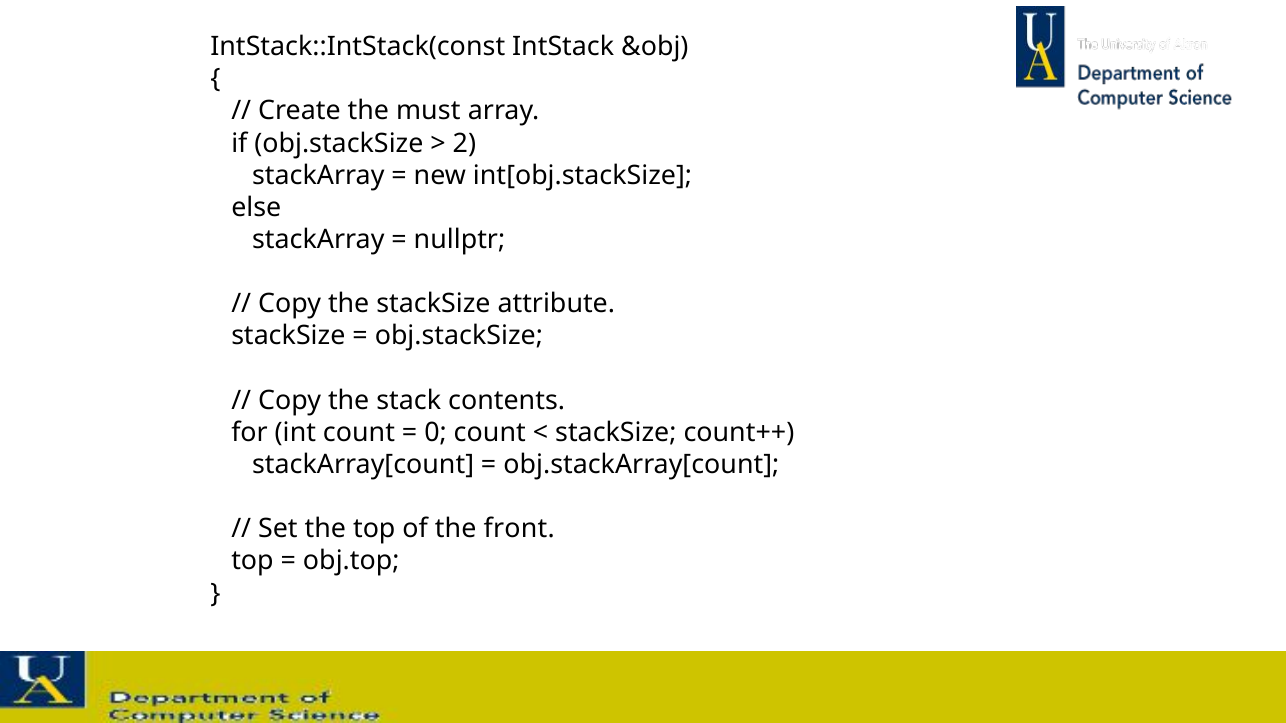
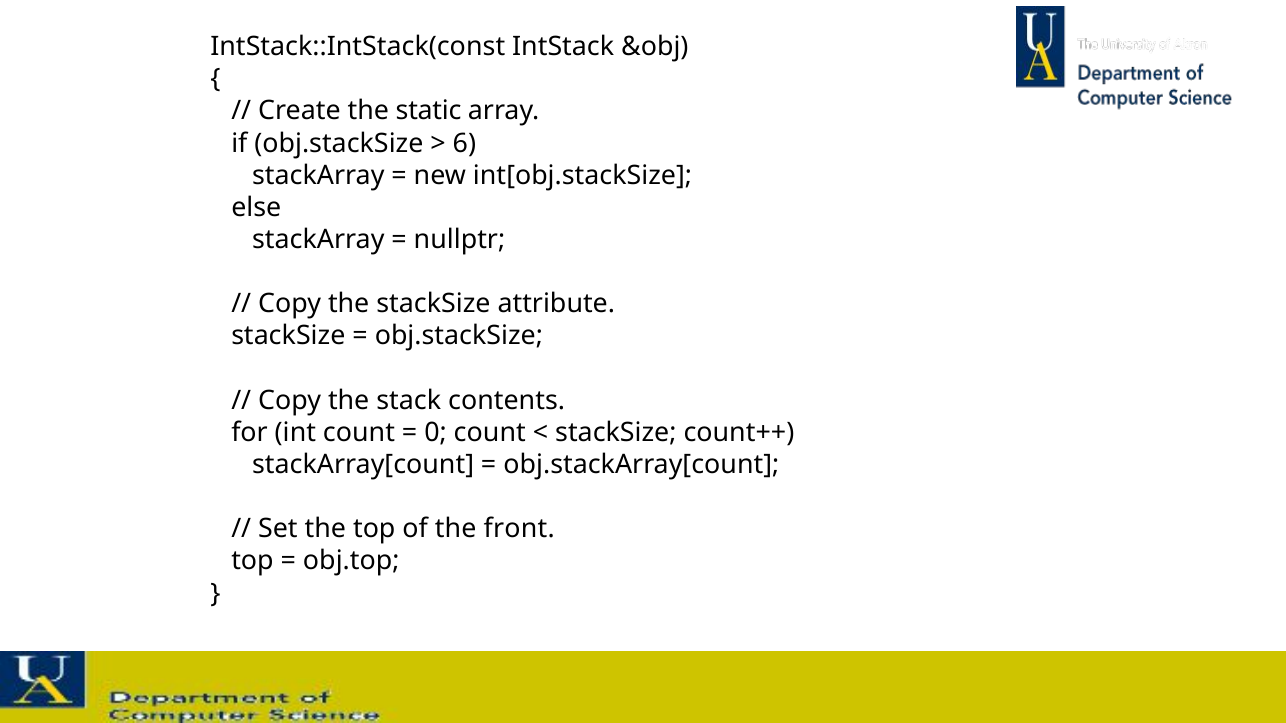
must: must -> static
2: 2 -> 6
